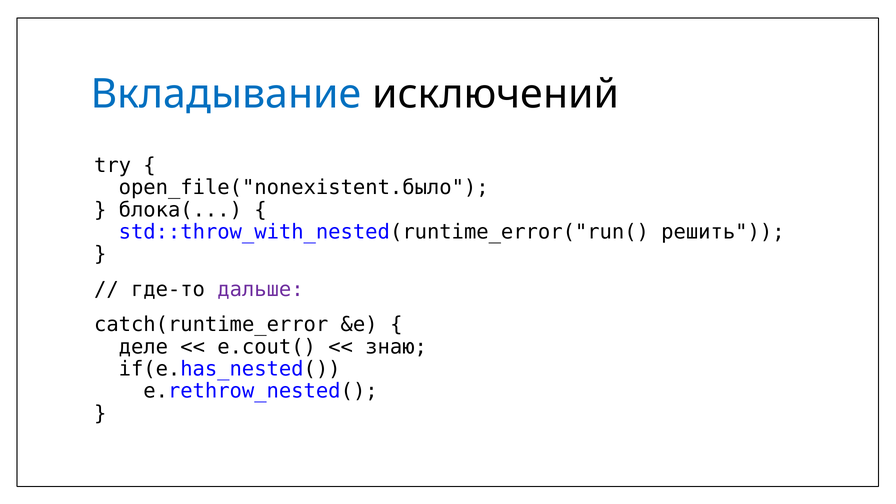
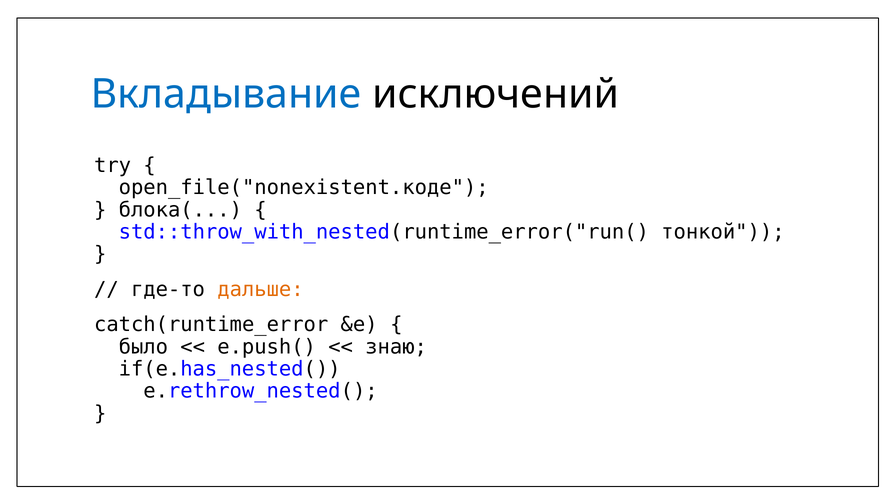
open_file("nonexistent.было: open_file("nonexistent.было -> open_file("nonexistent.коде
решить: решить -> тонкой
дальше colour: purple -> orange
деле: деле -> было
e.cout(: e.cout( -> e.push(
